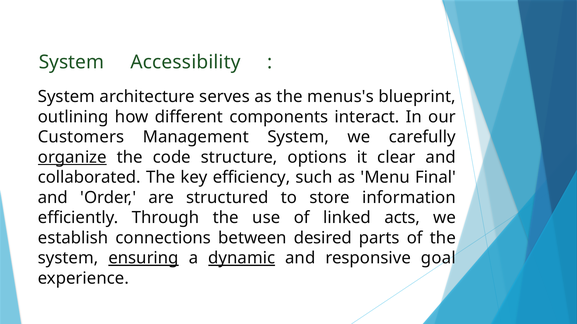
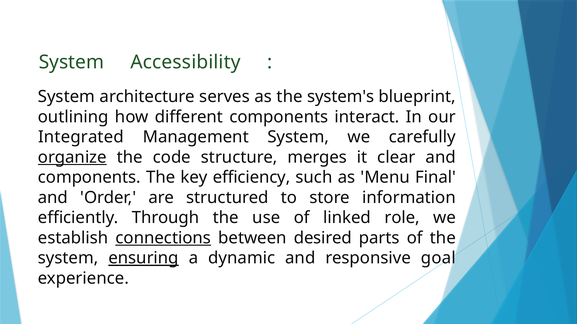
menus's: menus's -> system's
Customers: Customers -> Integrated
options: options -> merges
collaborated at (89, 178): collaborated -> components
acts: acts -> role
connections underline: none -> present
dynamic underline: present -> none
